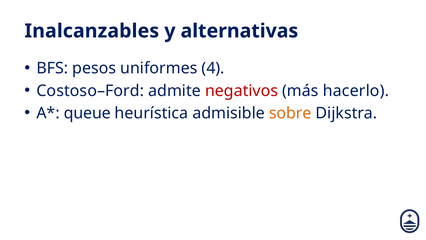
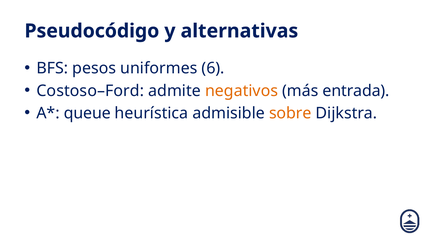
Inalcanzables: Inalcanzables -> Pseudocódigo
4: 4 -> 6
negativos colour: red -> orange
hacerlo: hacerlo -> entrada
